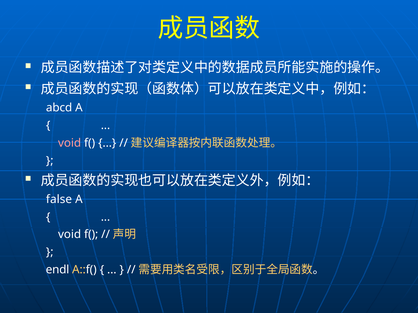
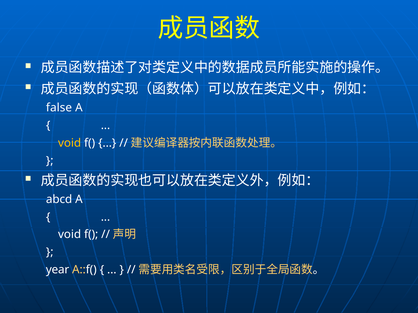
abcd: abcd -> false
void at (70, 143) colour: pink -> yellow
false: false -> abcd
endl: endl -> year
